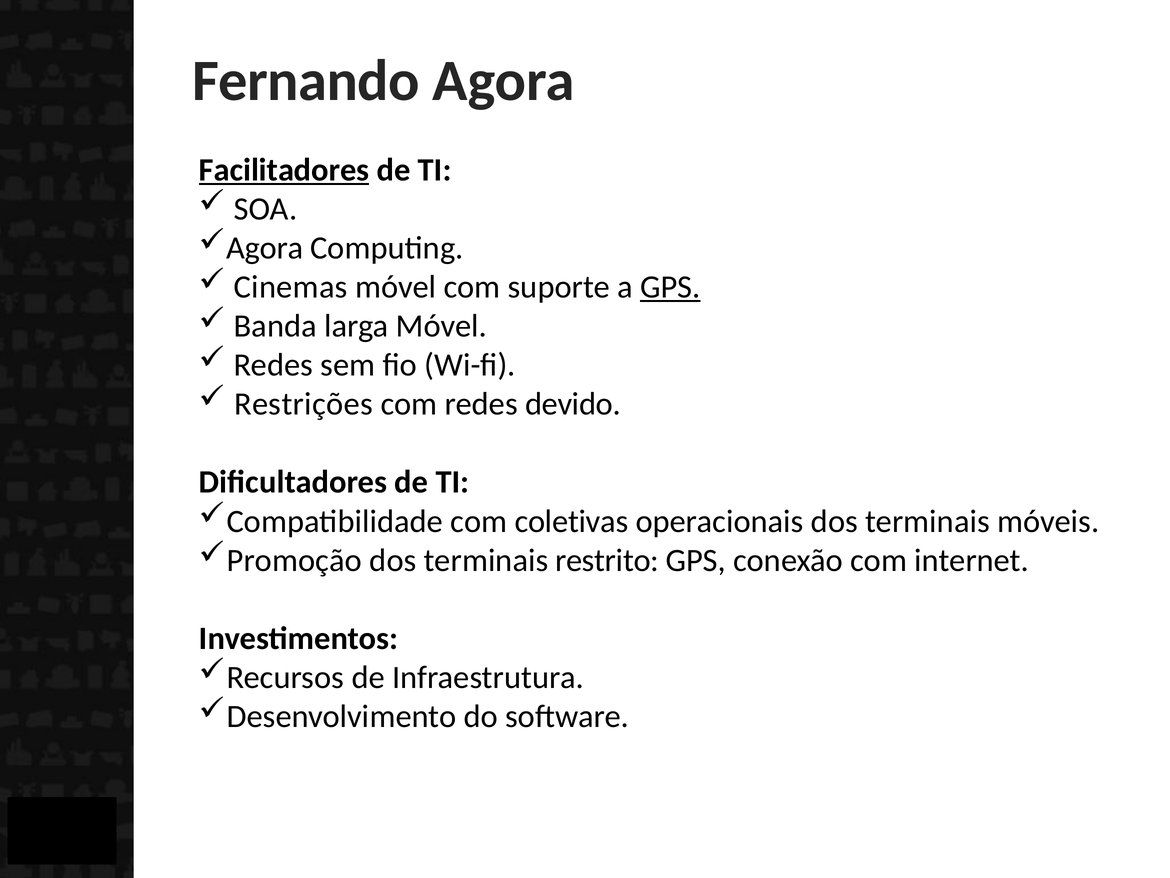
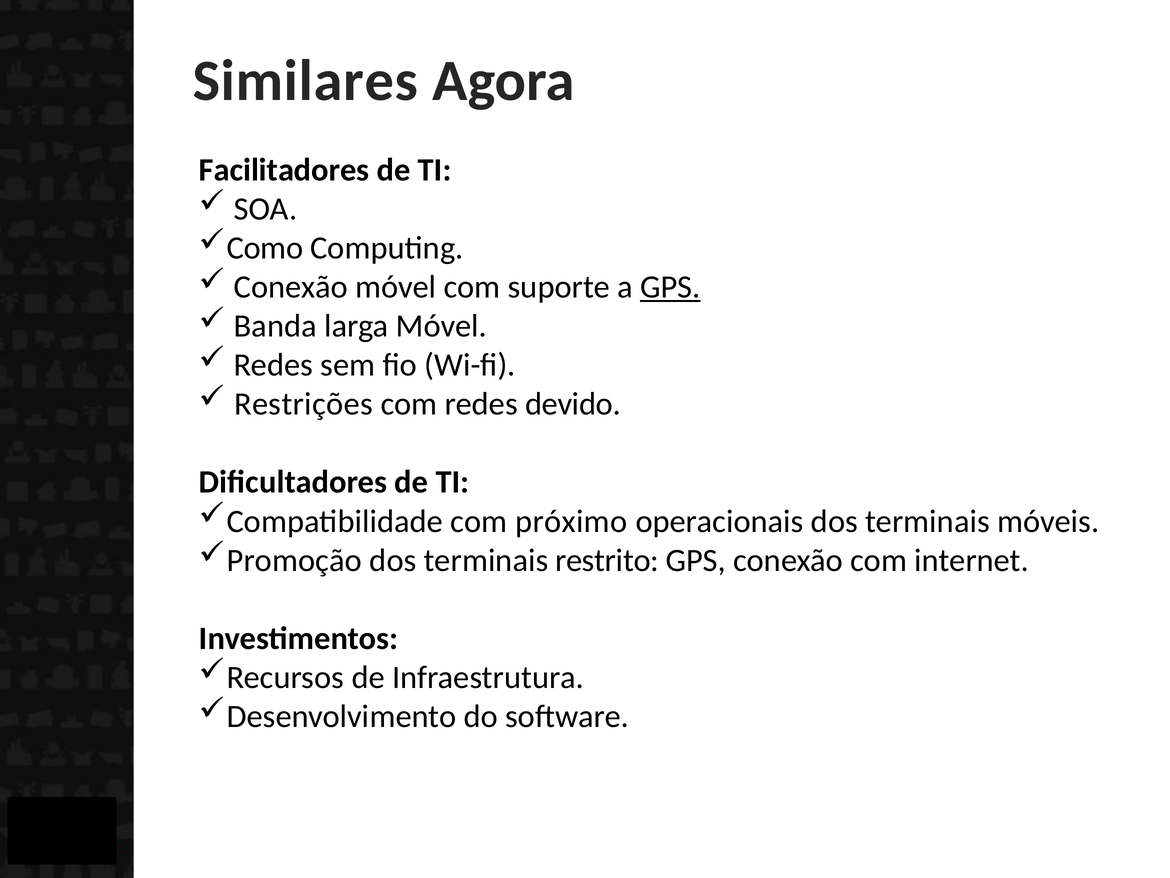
Fernando: Fernando -> Similares
Facilitadores underline: present -> none
Agora at (265, 248): Agora -> Como
Cinemas at (291, 287): Cinemas -> Conexão
coletivas: coletivas -> próximo
